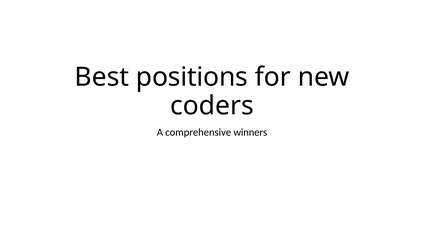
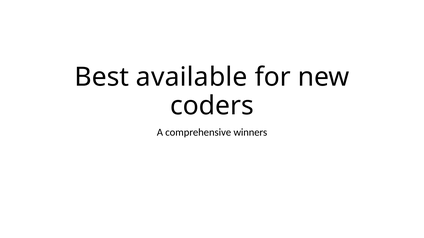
positions: positions -> available
